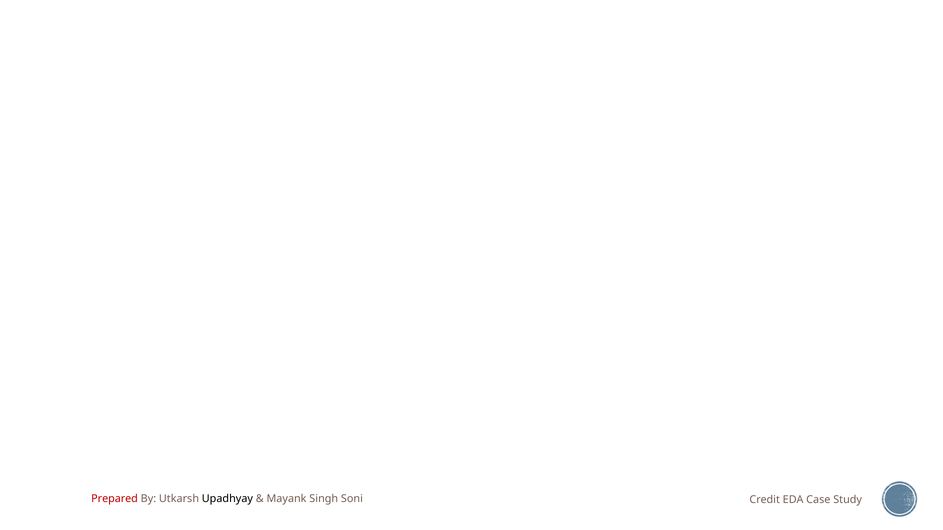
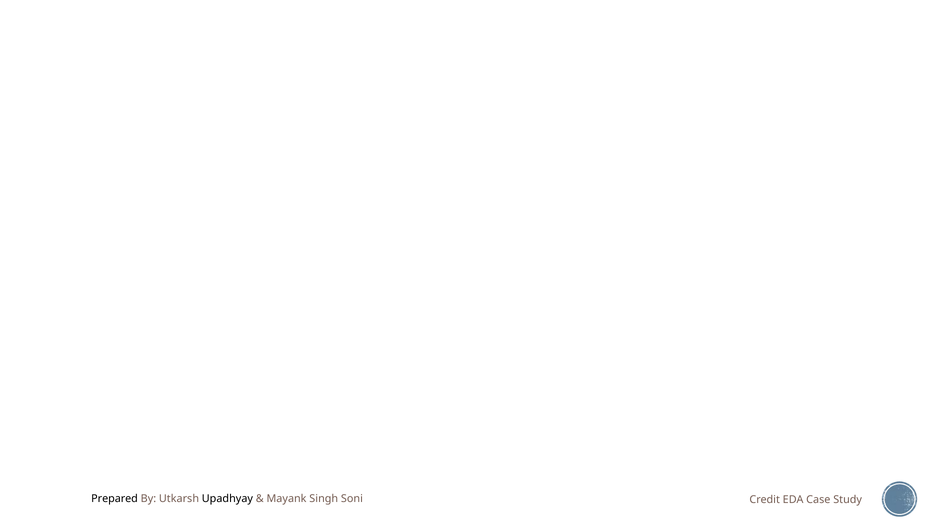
Prepared colour: red -> black
